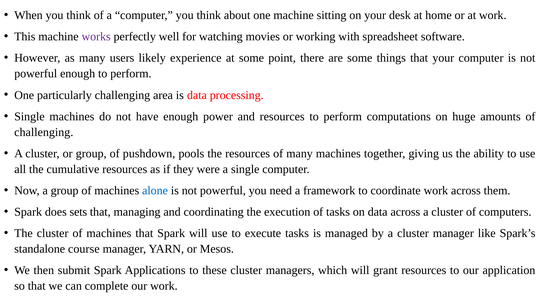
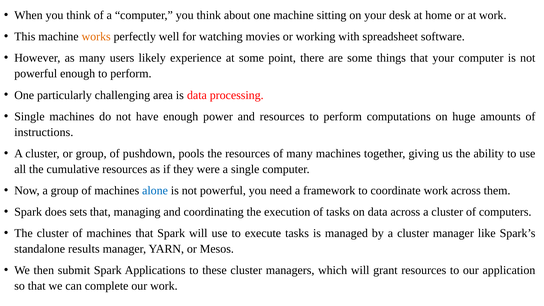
works colour: purple -> orange
challenging at (44, 132): challenging -> instructions
course: course -> results
